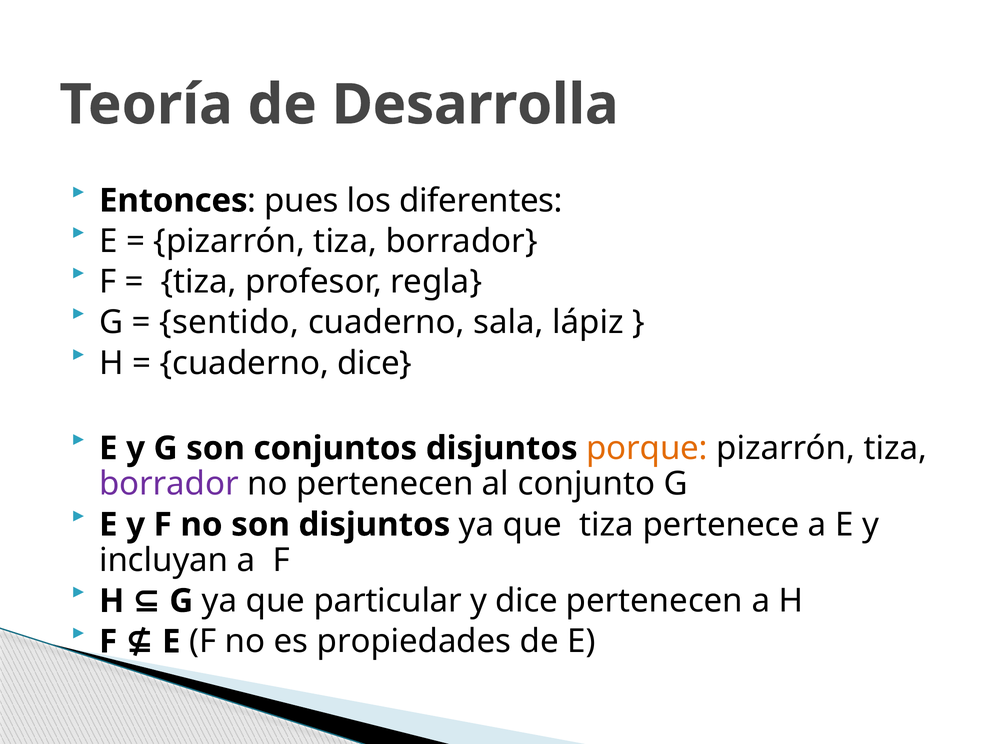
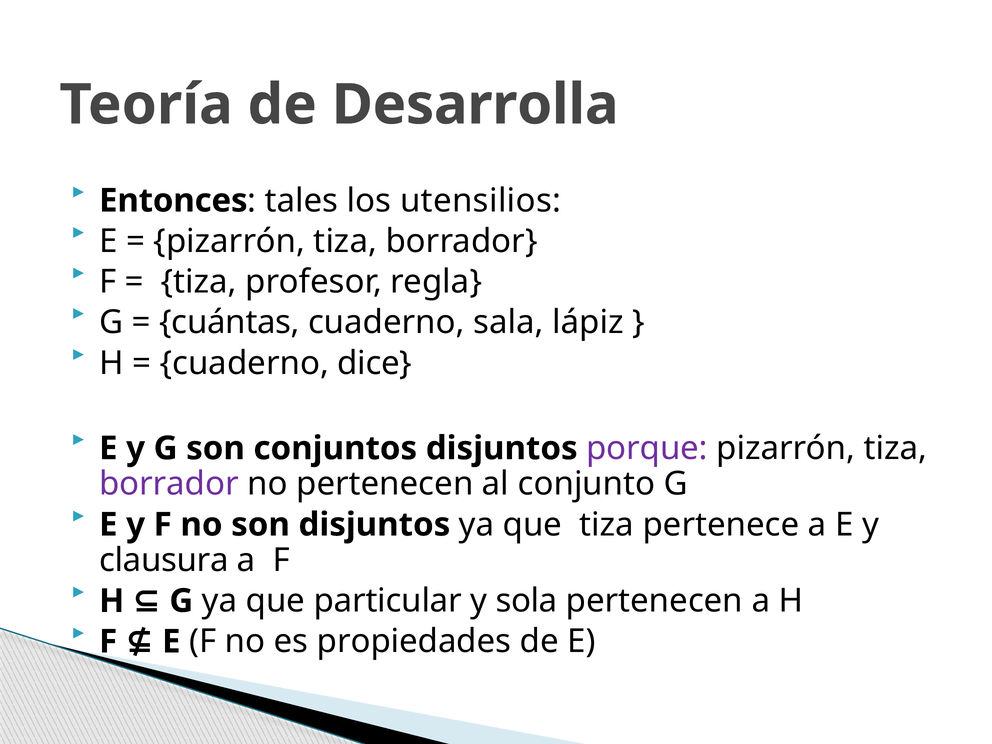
pues: pues -> tales
diferentes: diferentes -> utensilios
sentido: sentido -> cuántas
porque colour: orange -> purple
incluyan: incluyan -> clausura
y dice: dice -> sola
